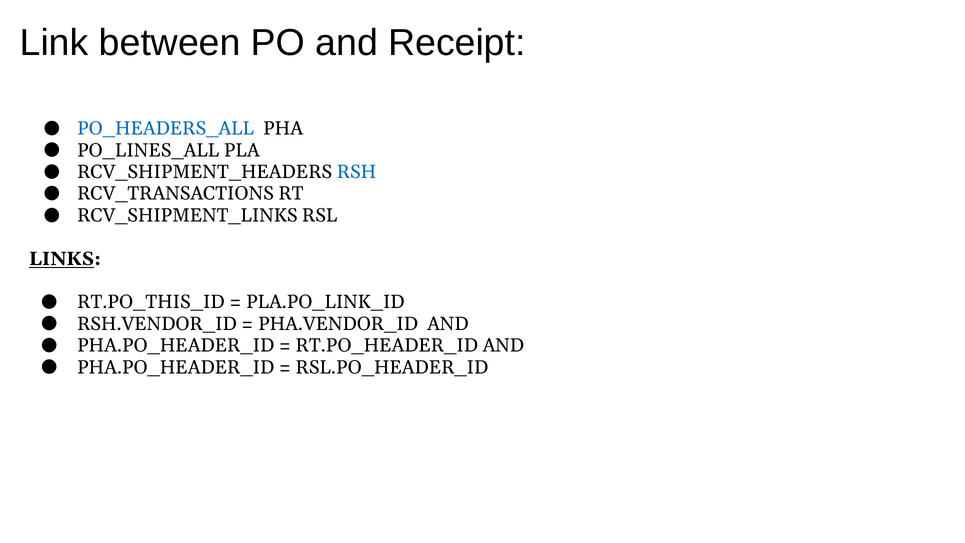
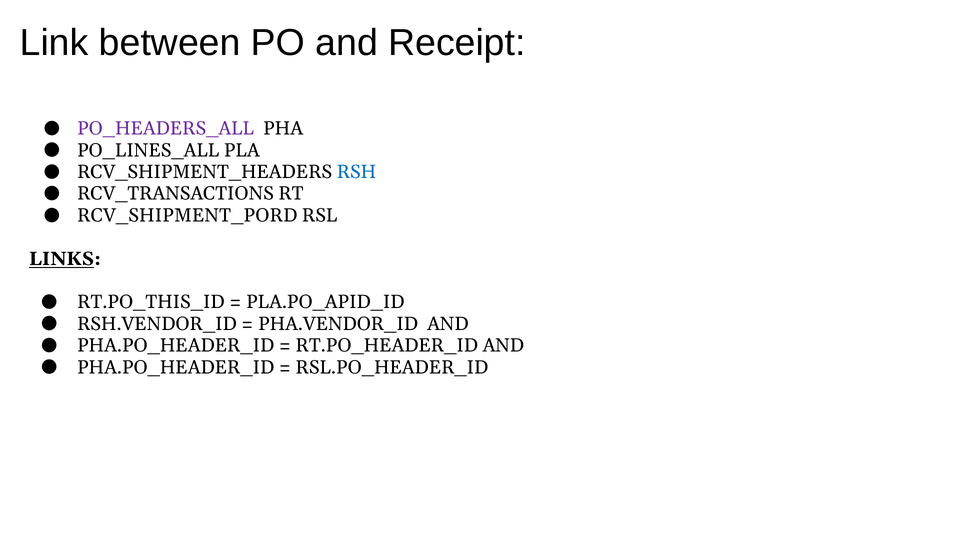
PO_HEADERS_ALL colour: blue -> purple
RCV_SHIPMENT_LINKS: RCV_SHIPMENT_LINKS -> RCV_SHIPMENT_PORD
PLA.PO_LINK_ID: PLA.PO_LINK_ID -> PLA.PO_APID_ID
